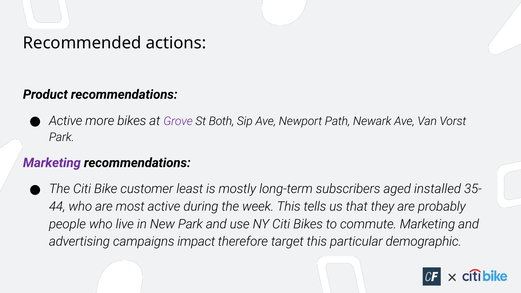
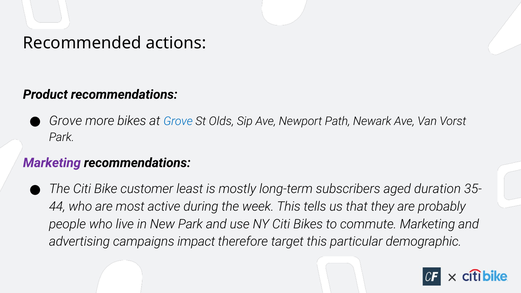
Active at (66, 121): Active -> Grove
Grove at (178, 121) colour: purple -> blue
Both: Both -> Olds
installed: installed -> duration
